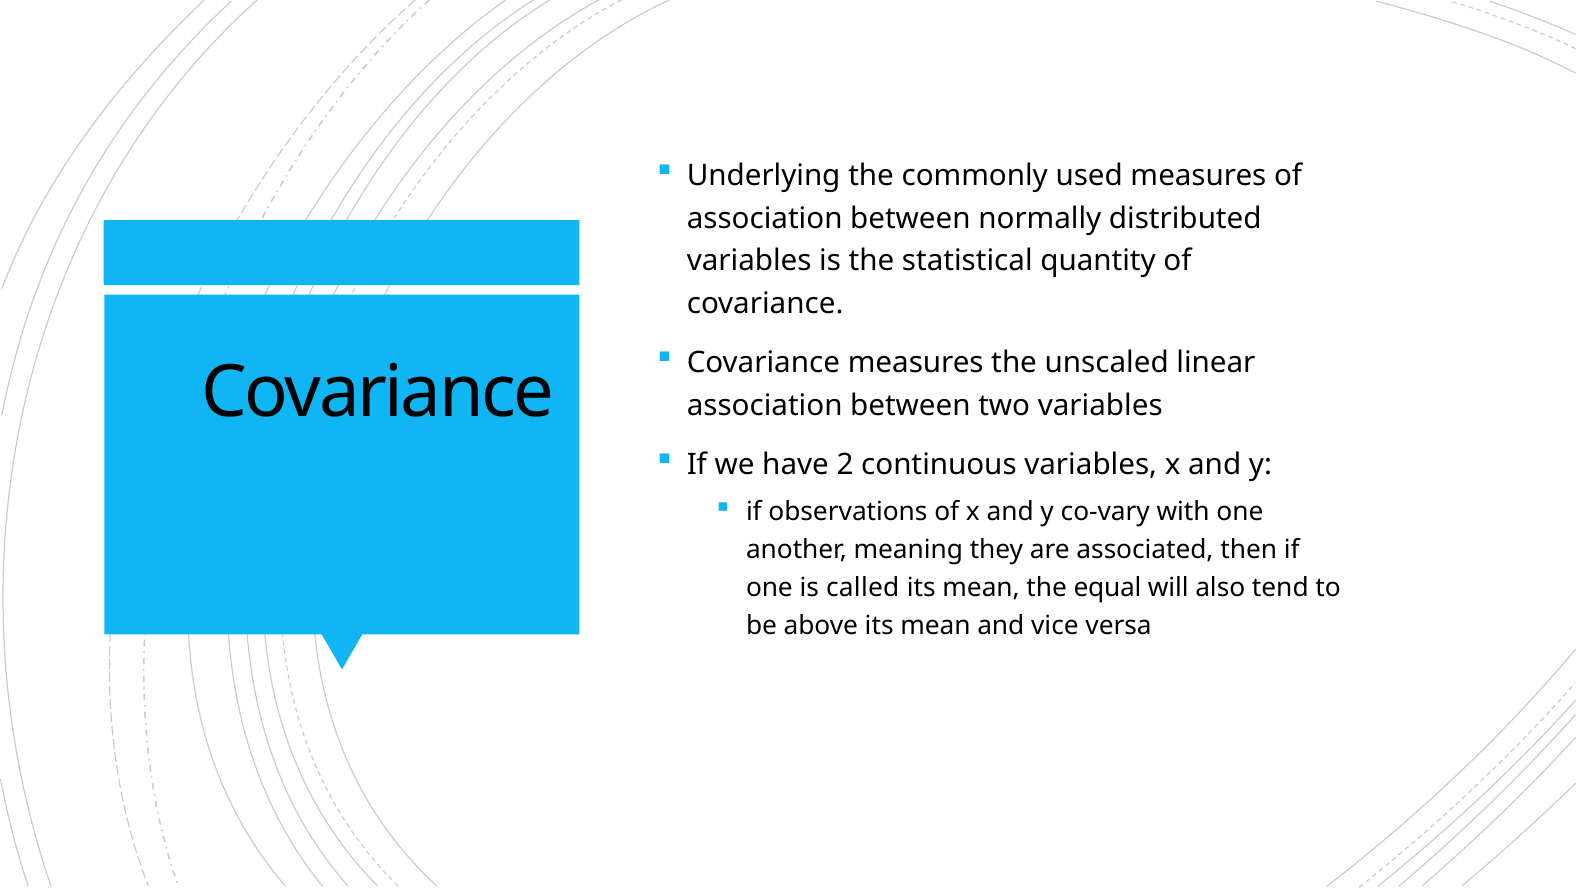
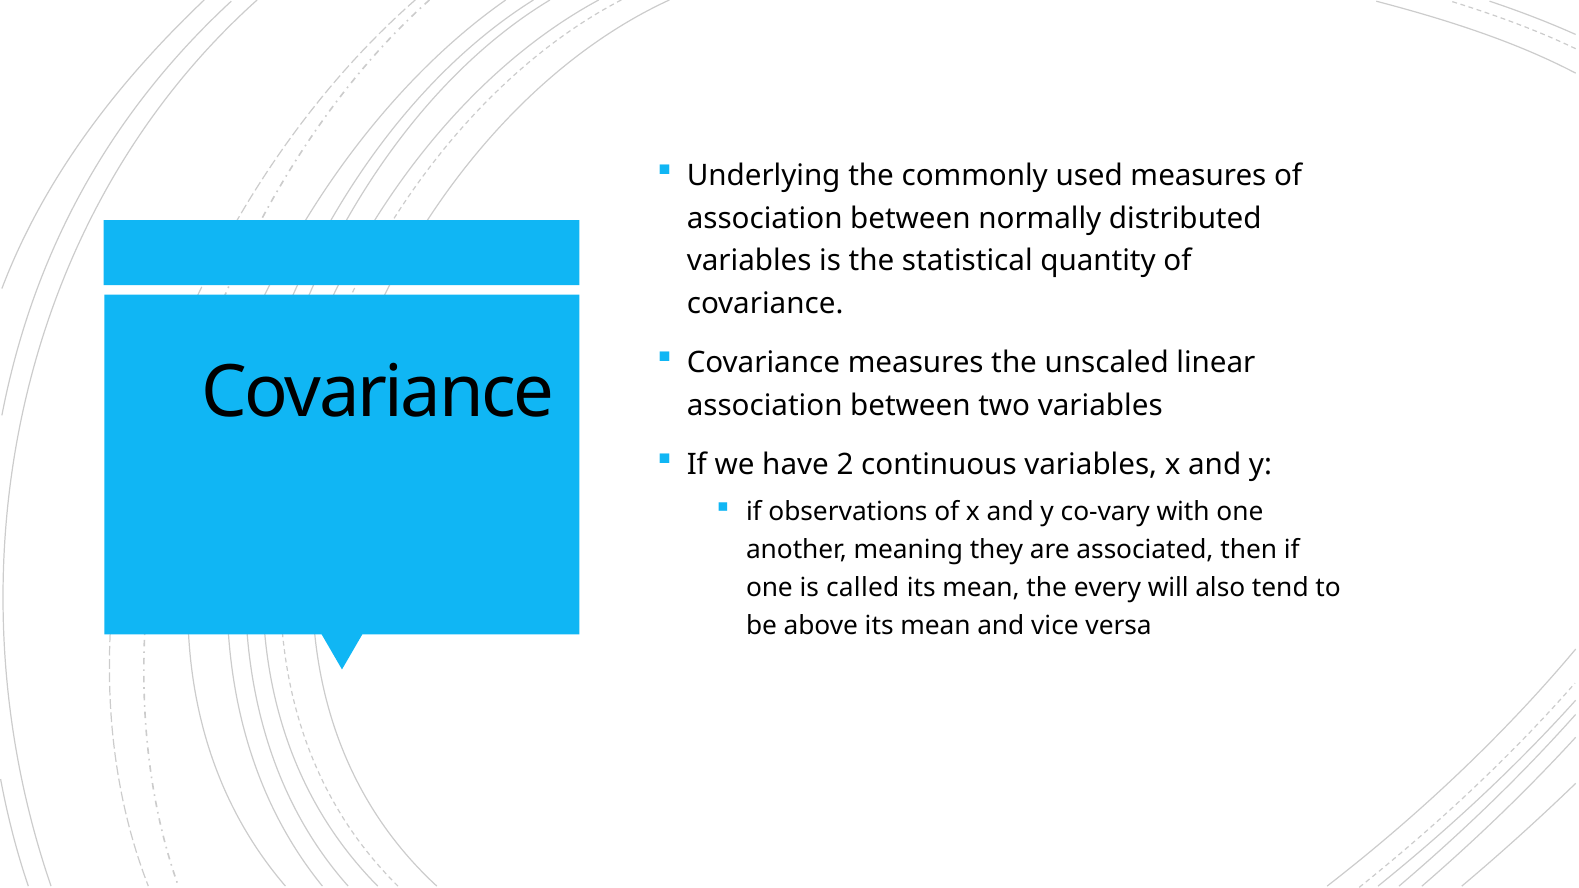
equal: equal -> every
